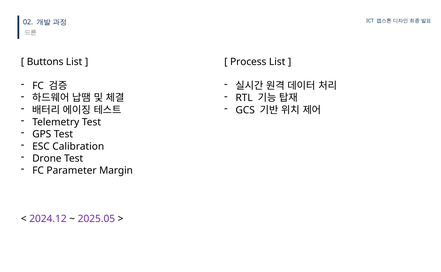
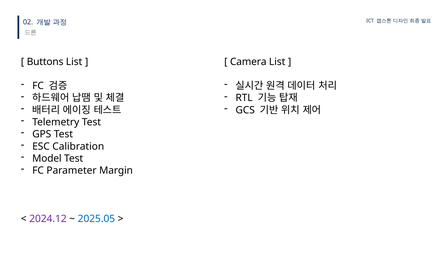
Process: Process -> Camera
Drone: Drone -> Model
2025.05 colour: purple -> blue
